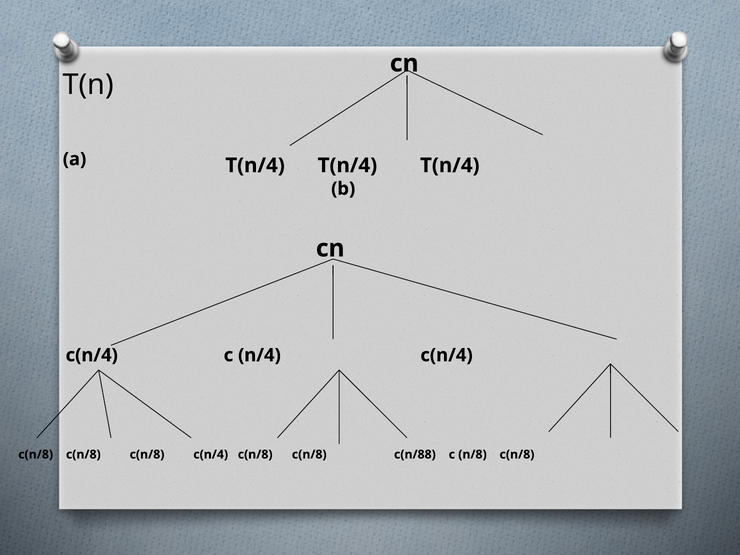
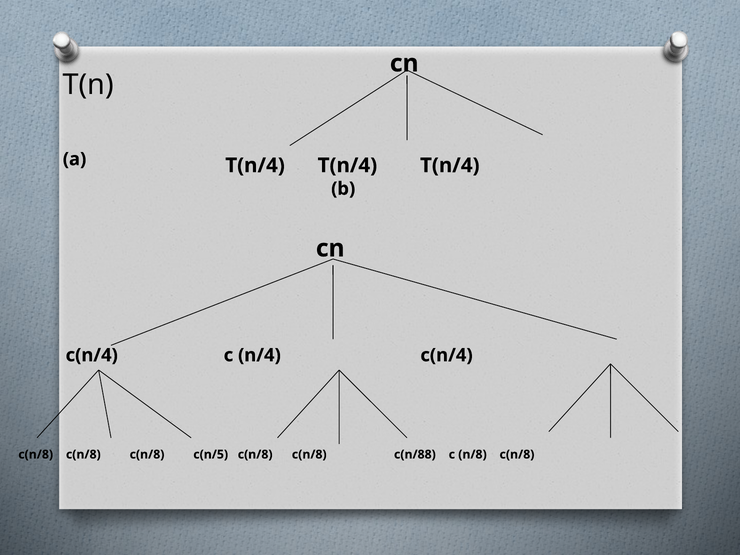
c(n/8 c(n/4: c(n/4 -> c(n/5
